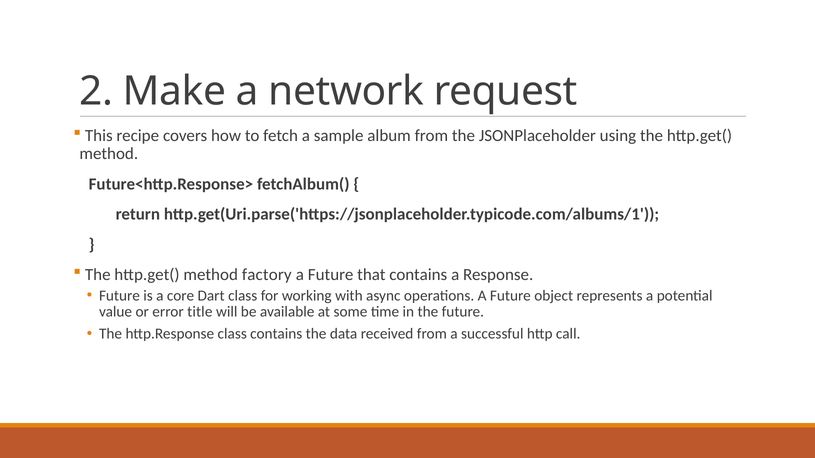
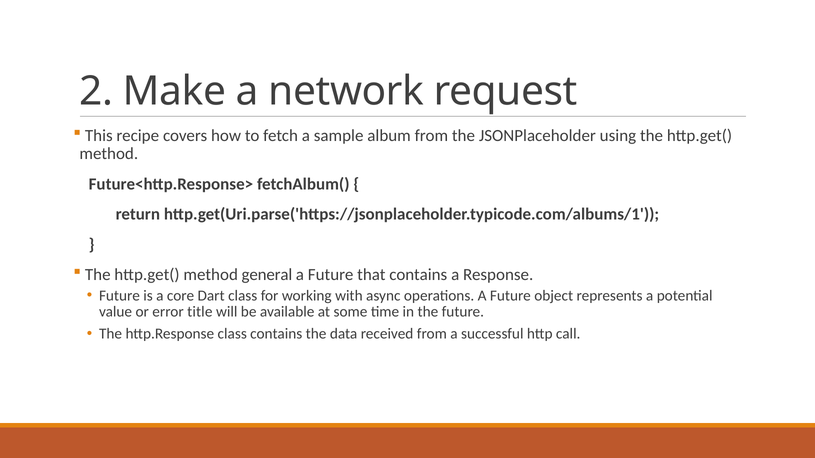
factory: factory -> general
